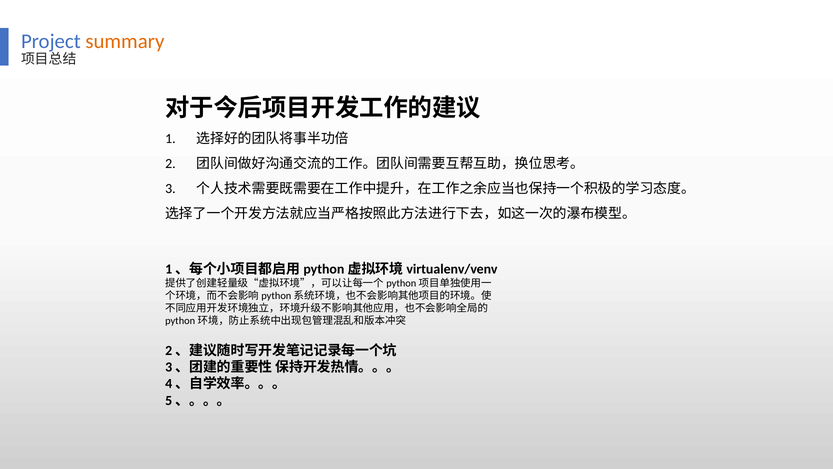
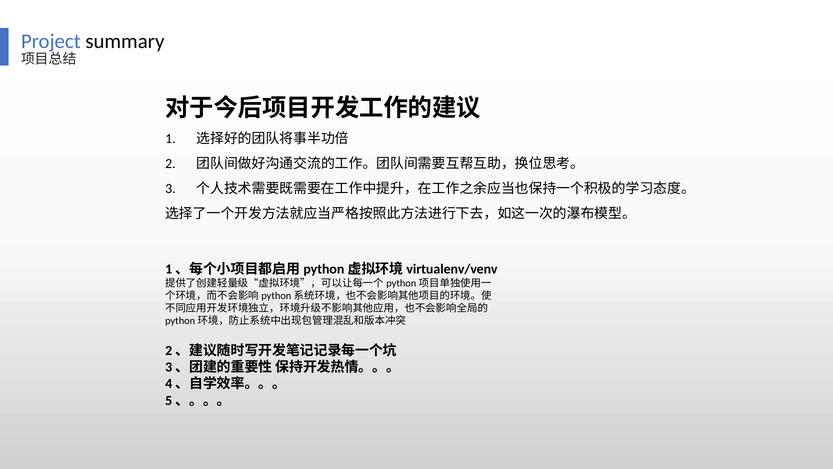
summary colour: orange -> black
